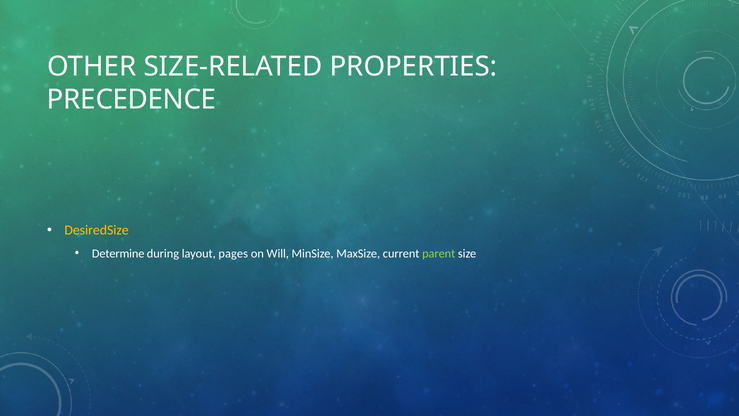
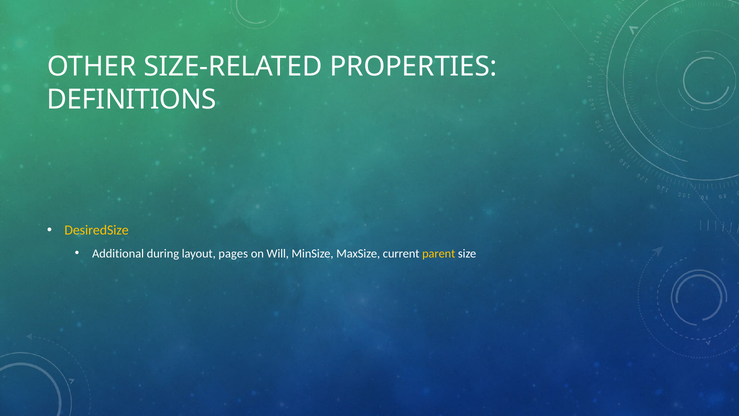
PRECEDENCE: PRECEDENCE -> DEFINITIONS
Determine: Determine -> Additional
parent colour: light green -> yellow
